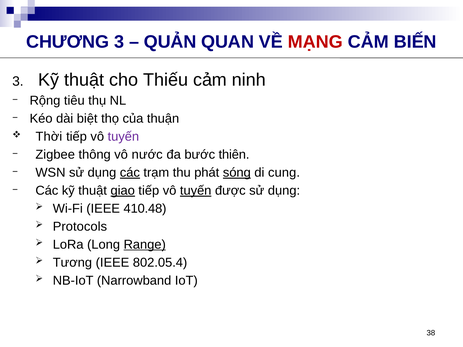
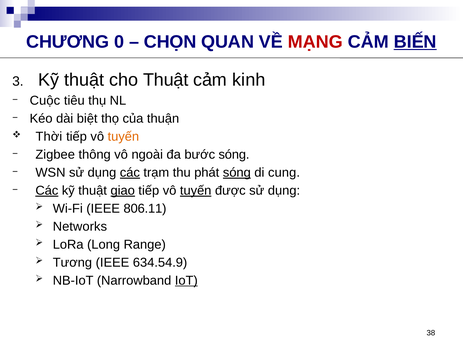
CHƯƠNG 3: 3 -> 0
QUẢN: QUẢN -> CHỌN
BIẾN underline: none -> present
cho Thiếu: Thiếu -> Thuật
ninh: ninh -> kinh
Rộng: Rộng -> Cuộc
tuyến at (123, 137) colour: purple -> orange
nước: nước -> ngoài
bước thiên: thiên -> sóng
Các at (47, 191) underline: none -> present
410.48: 410.48 -> 806.11
Protocols: Protocols -> Networks
Range underline: present -> none
802.05.4: 802.05.4 -> 634.54.9
IoT underline: none -> present
